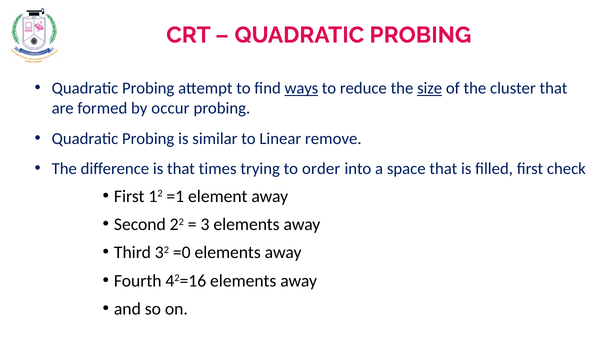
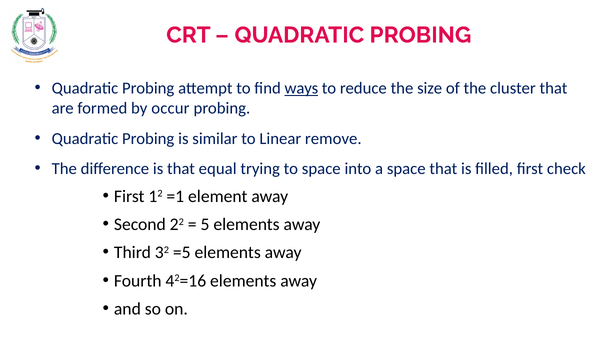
size underline: present -> none
times: times -> equal
to order: order -> space
3: 3 -> 5
=0: =0 -> =5
